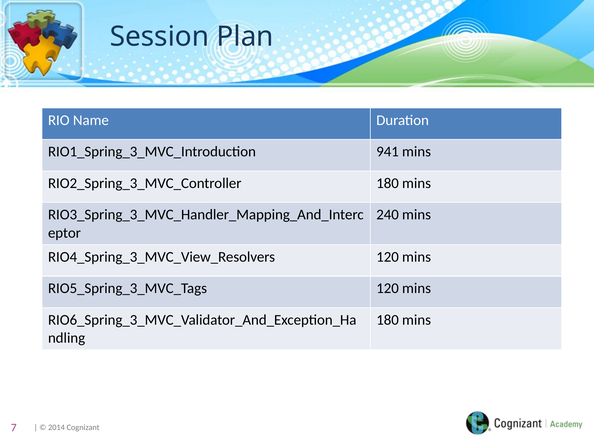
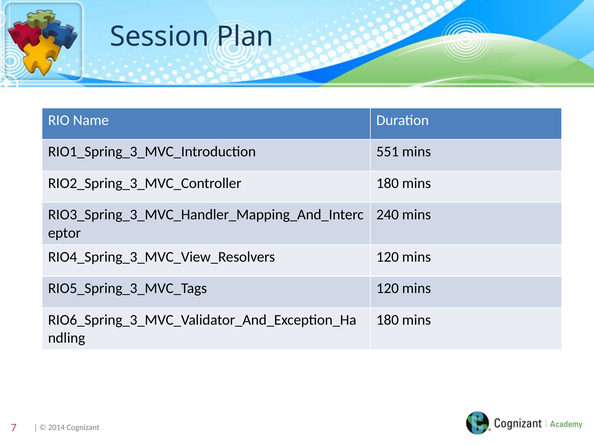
941: 941 -> 551
